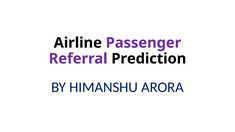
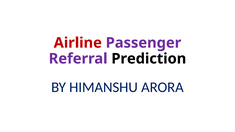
Airline colour: black -> red
